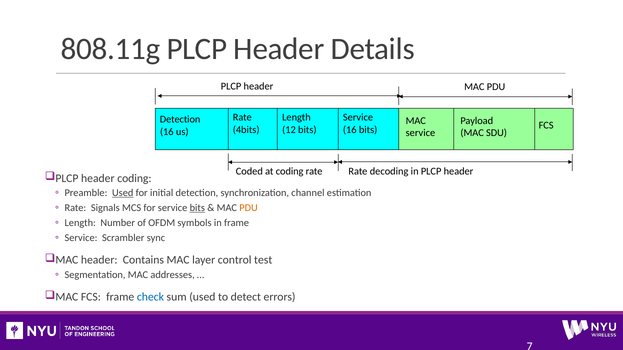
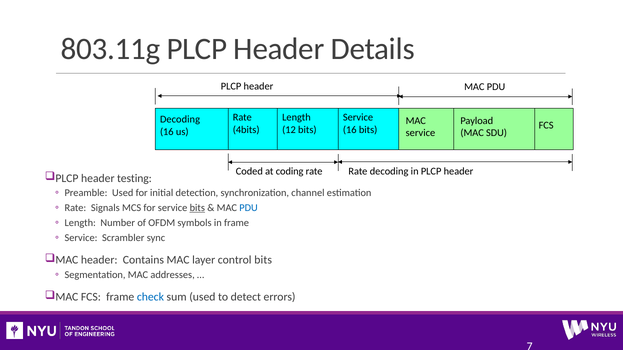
808.11g: 808.11g -> 803.11g
Detection at (180, 120): Detection -> Decoding
header coding: coding -> testing
Used at (123, 193) underline: present -> none
PDU at (248, 208) colour: orange -> blue
control test: test -> bits
